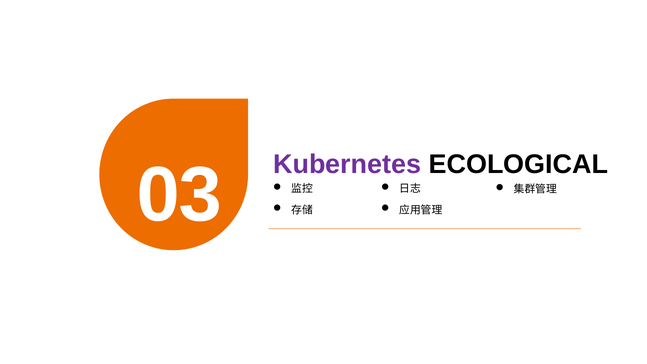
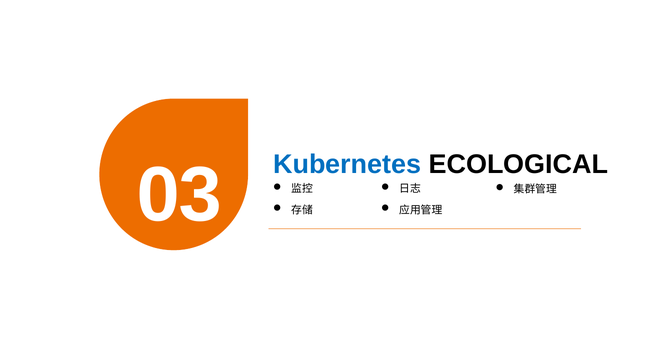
Kubernetes colour: purple -> blue
